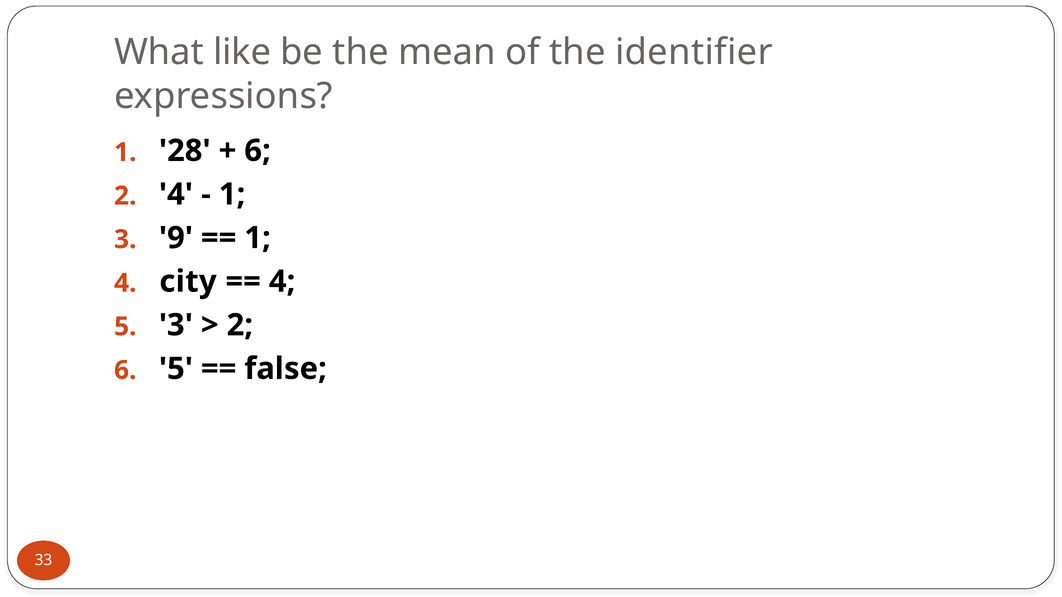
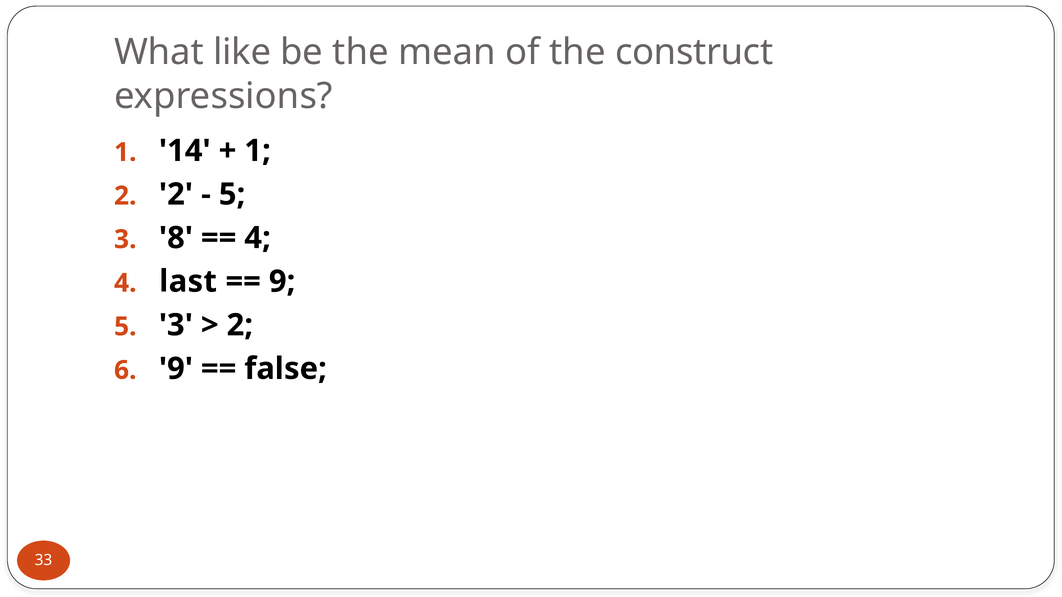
identifier: identifier -> construct
28: 28 -> 14
6 at (258, 151): 6 -> 1
2 4: 4 -> 2
1 at (232, 194): 1 -> 5
9: 9 -> 8
1 at (258, 238): 1 -> 4
city: city -> last
4 at (282, 282): 4 -> 9
5 at (176, 369): 5 -> 9
